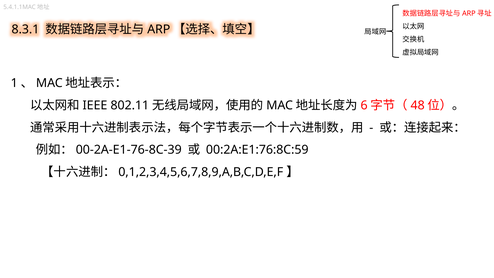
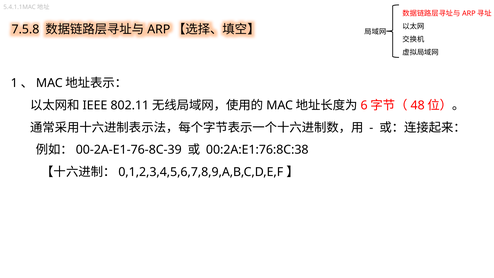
8.3.1: 8.3.1 -> 7.5.8
00:2A:E1:76:8C:59: 00:2A:E1:76:8C:59 -> 00:2A:E1:76:8C:38
